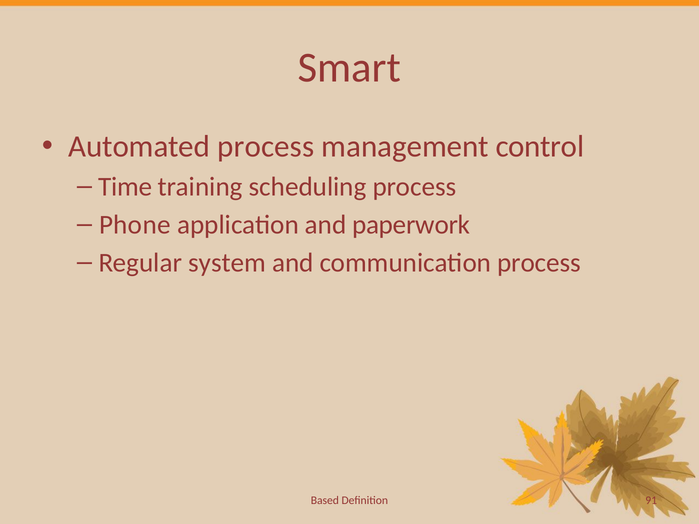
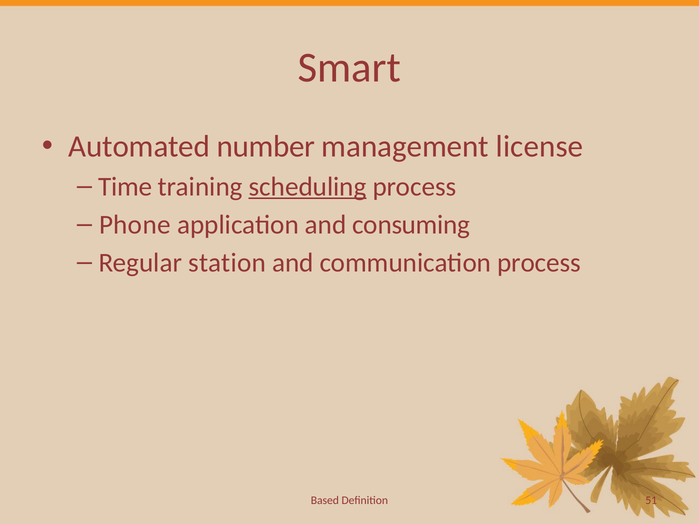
Automated process: process -> number
control: control -> license
scheduling underline: none -> present
paperwork: paperwork -> consuming
system: system -> station
91: 91 -> 51
